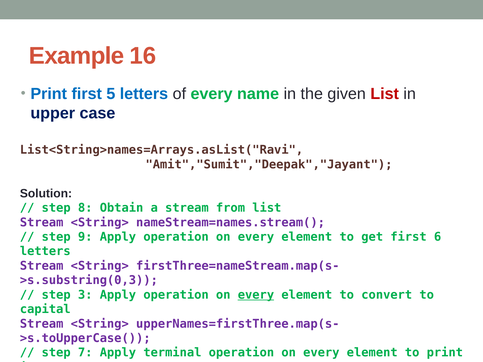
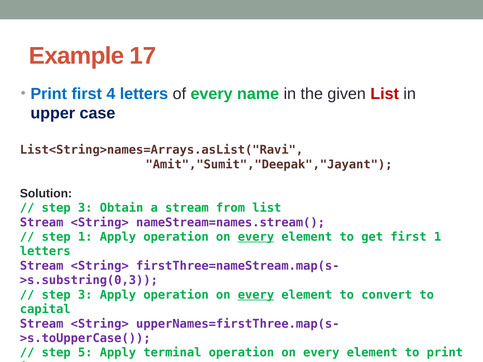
16: 16 -> 17
5: 5 -> 4
8 at (85, 208): 8 -> 3
step 9: 9 -> 1
every at (256, 237) underline: none -> present
first 6: 6 -> 1
7: 7 -> 5
